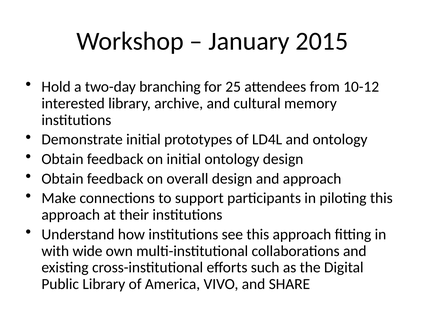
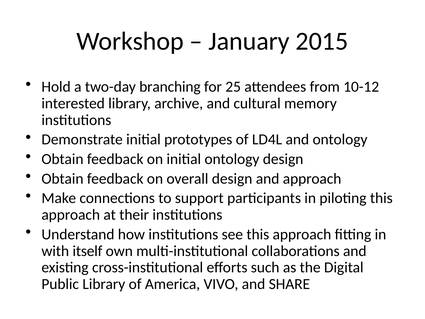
wide: wide -> itself
